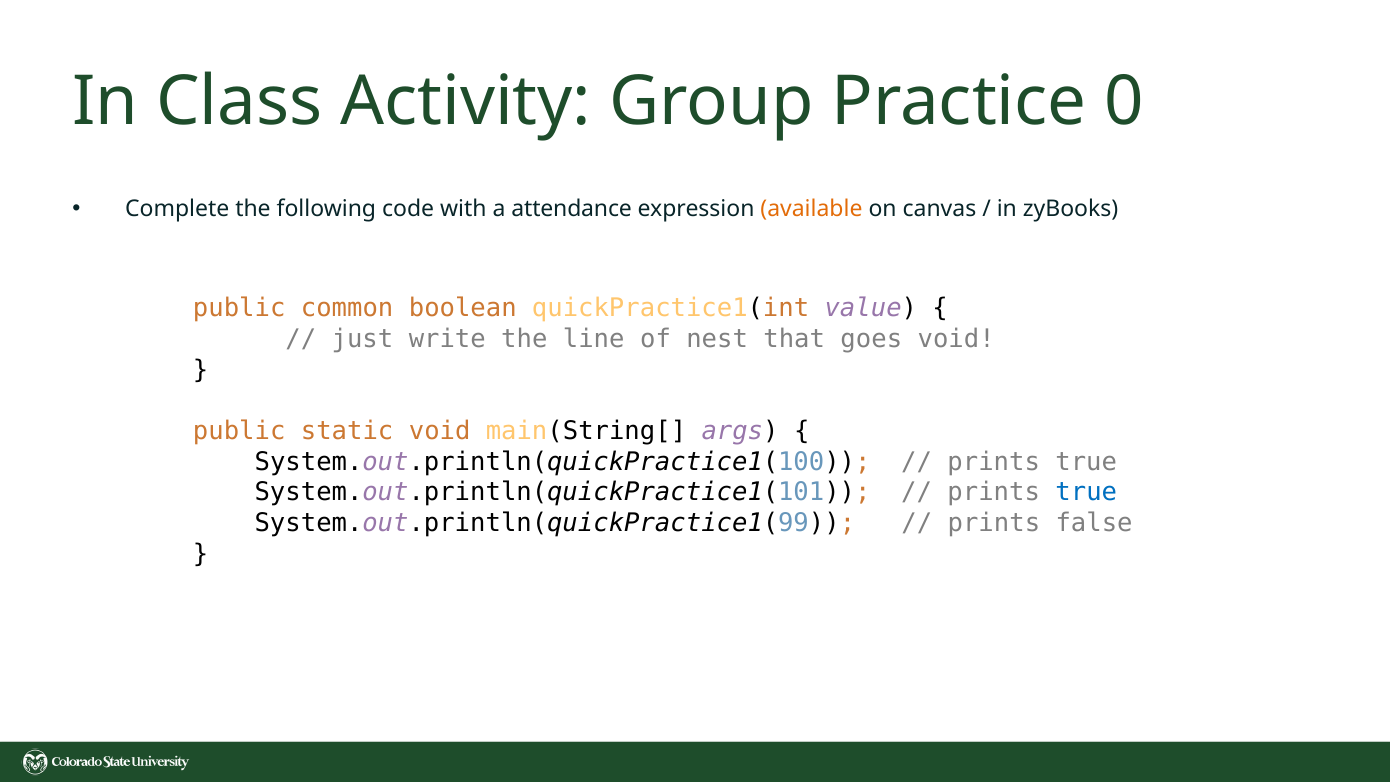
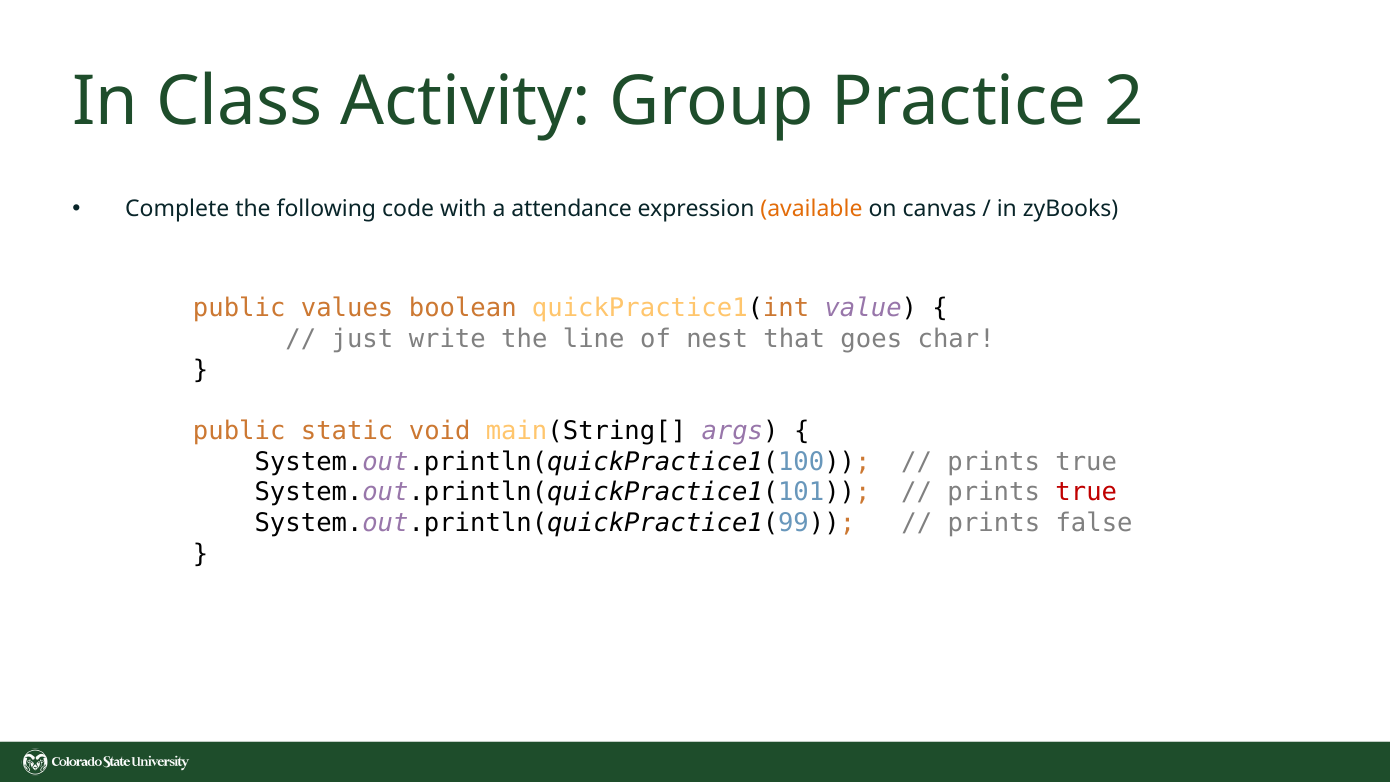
0: 0 -> 2
common: common -> values
goes void: void -> char
true at (1086, 492) colour: blue -> red
